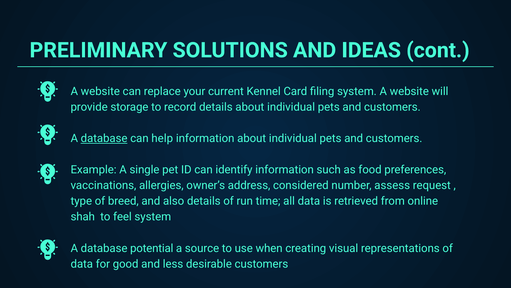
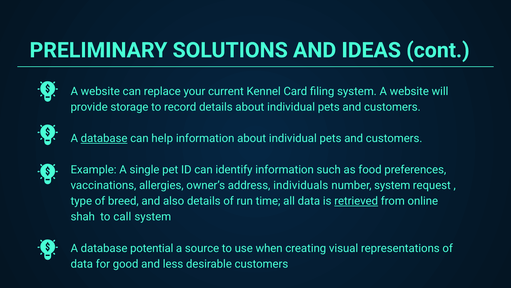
considered: considered -> individuals
number assess: assess -> system
retrieved underline: none -> present
feel: feel -> call
